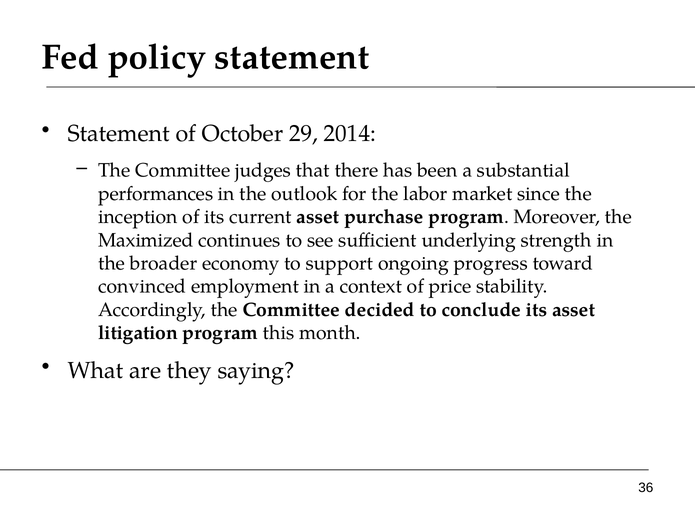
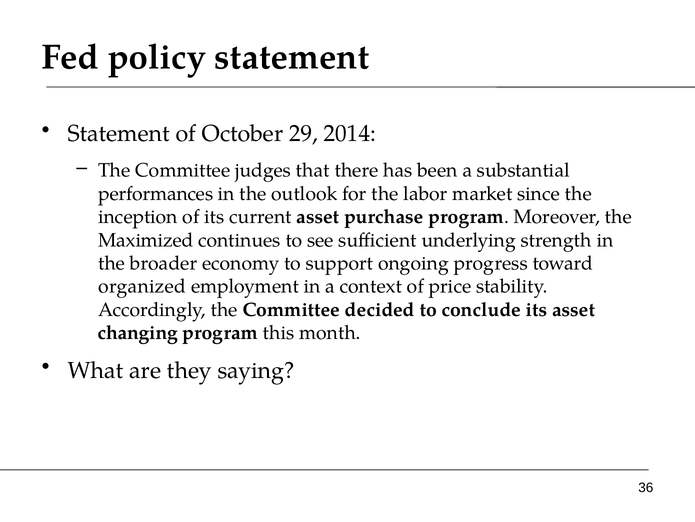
convinced: convinced -> organized
litigation: litigation -> changing
